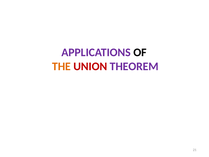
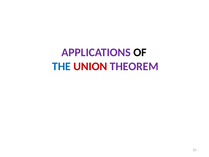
THE colour: orange -> blue
